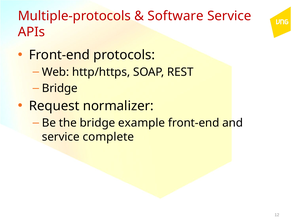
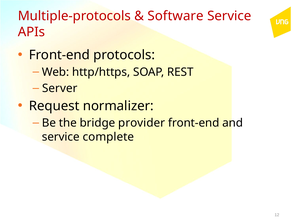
Bridge at (60, 88): Bridge -> Server
example: example -> provider
